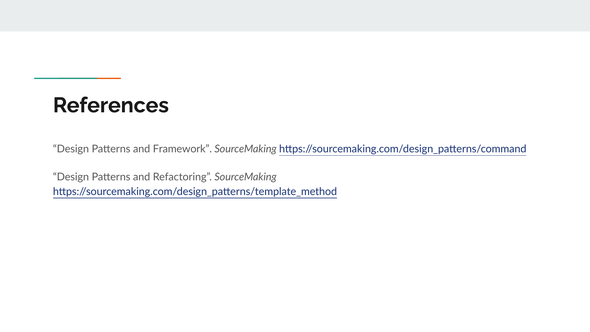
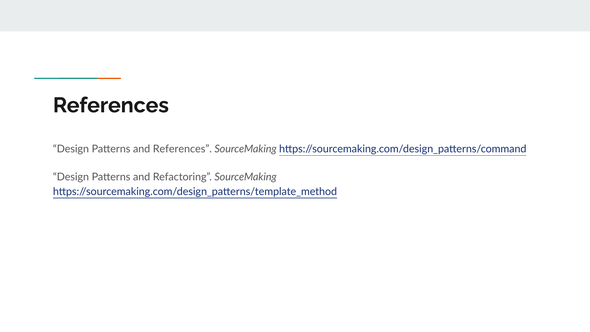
and Framework: Framework -> References
